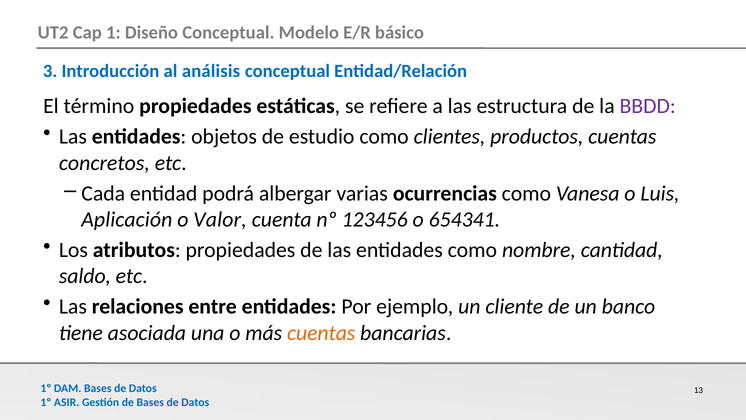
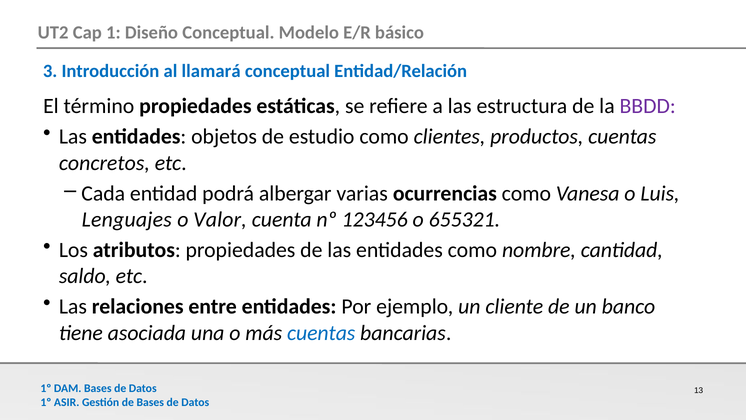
análisis: análisis -> llamará
Aplicación: Aplicación -> Lenguajes
654341: 654341 -> 655321
cuentas at (321, 333) colour: orange -> blue
